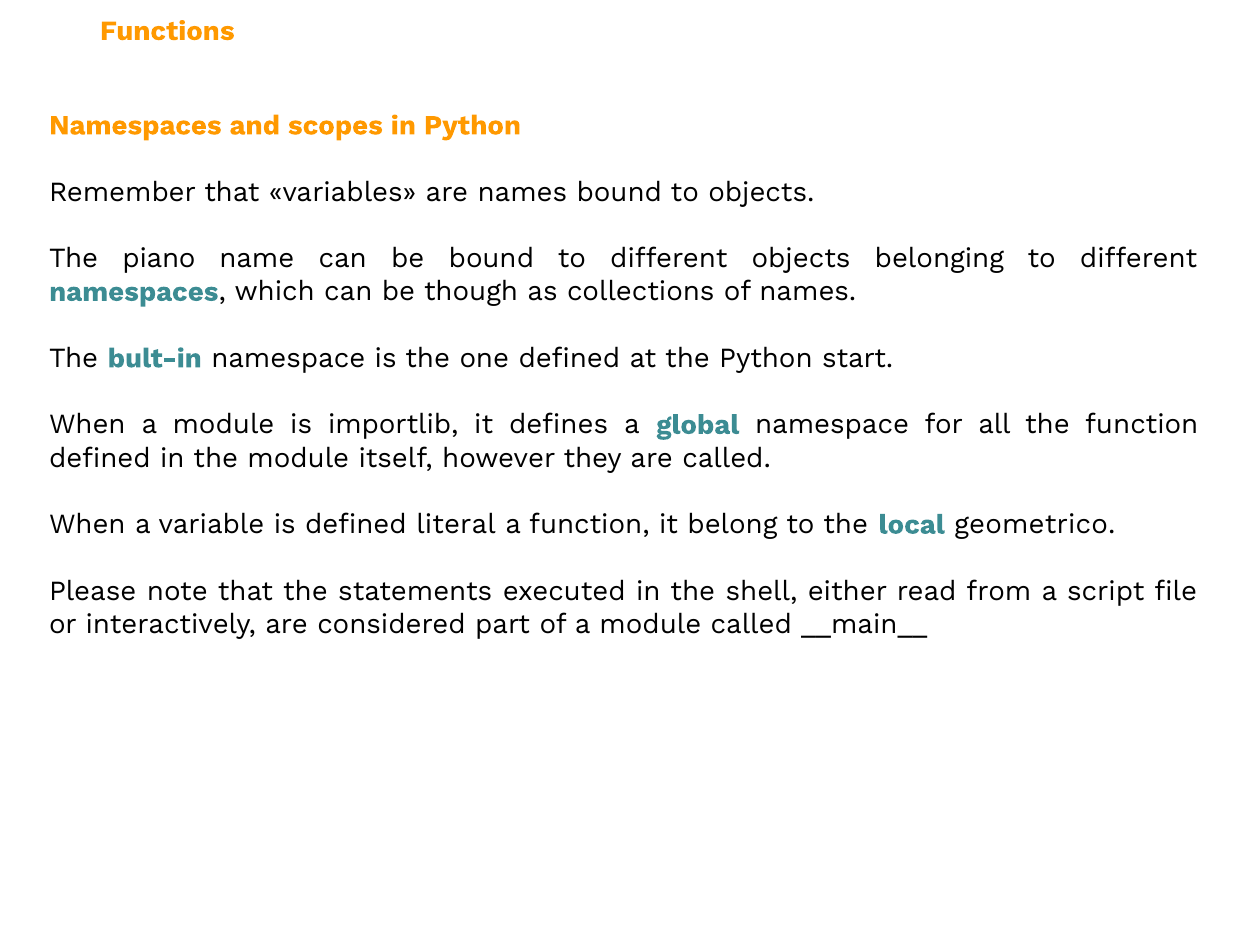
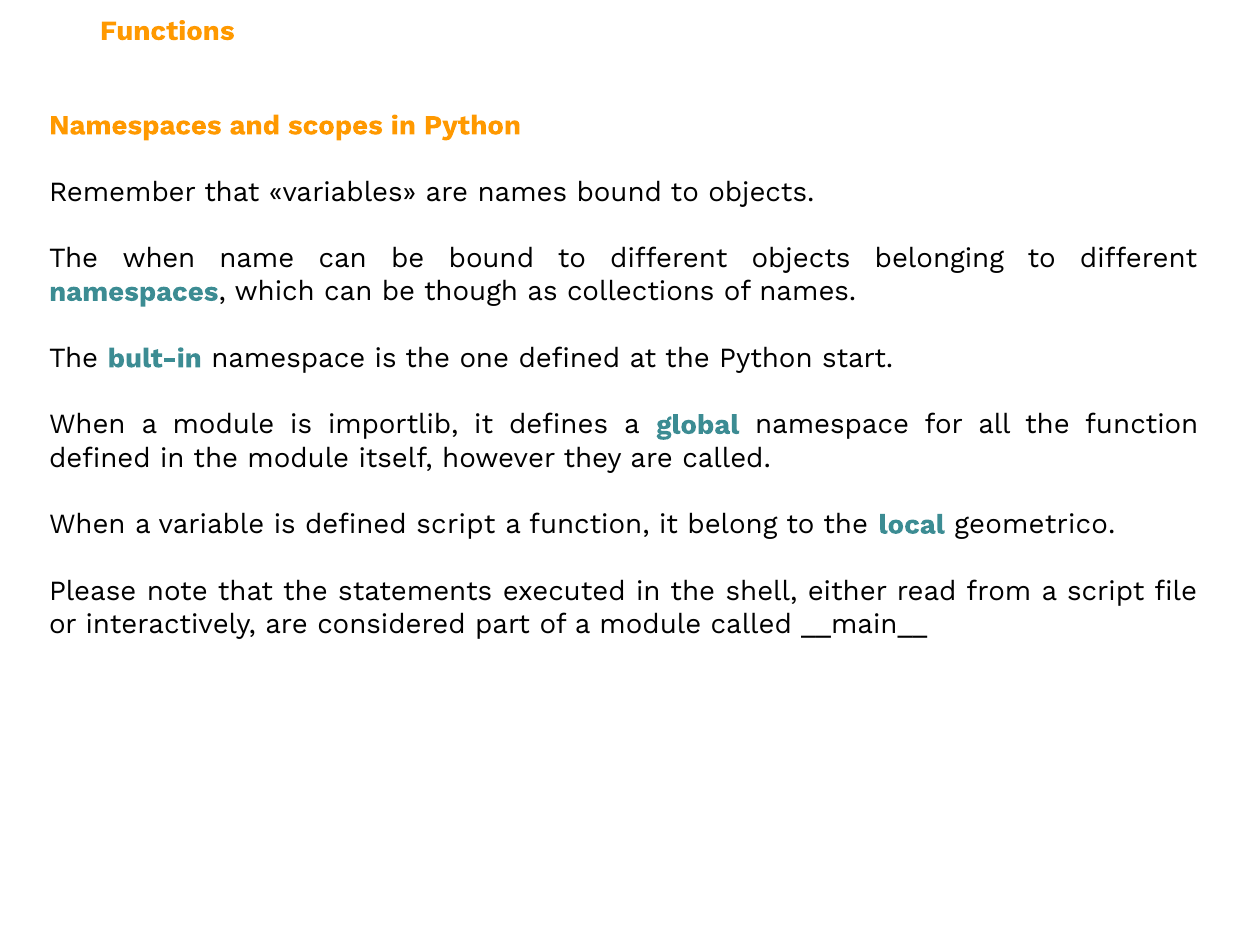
The piano: piano -> when
defined literal: literal -> script
